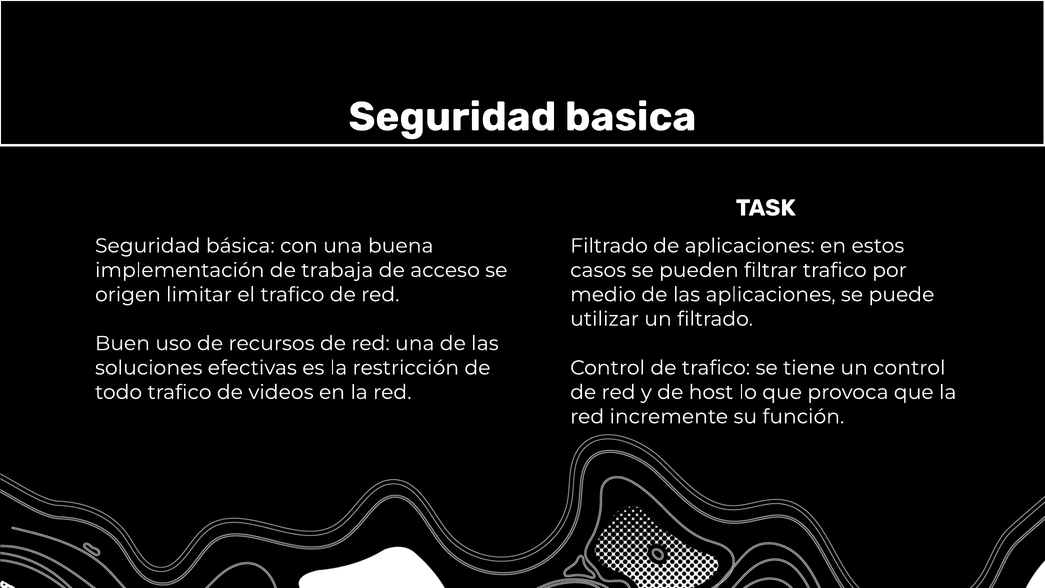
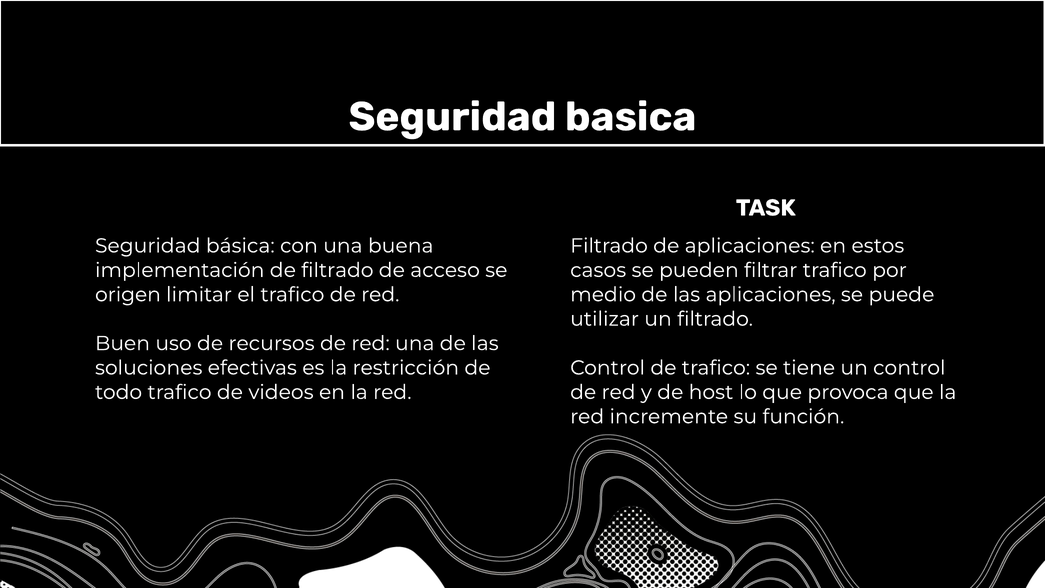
de trabaja: trabaja -> filtrado
